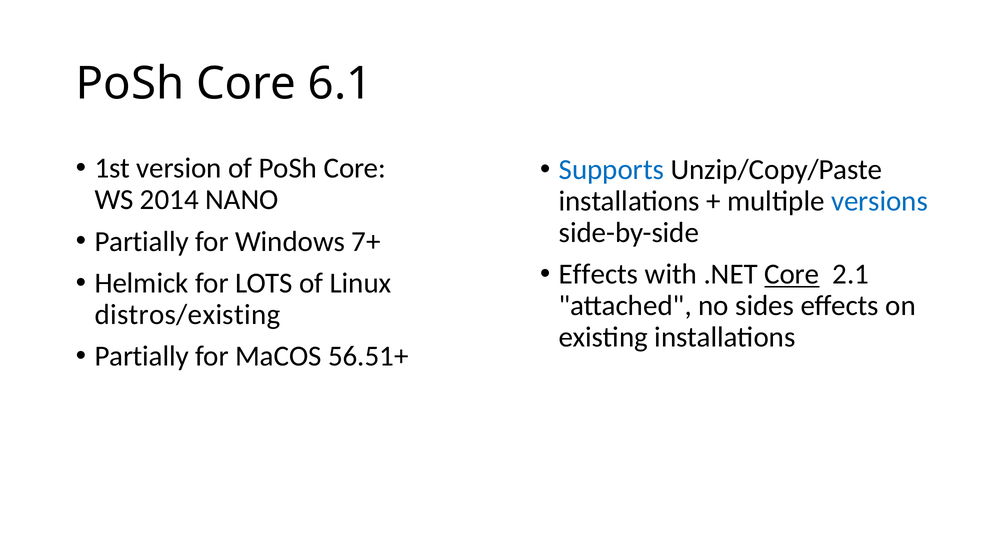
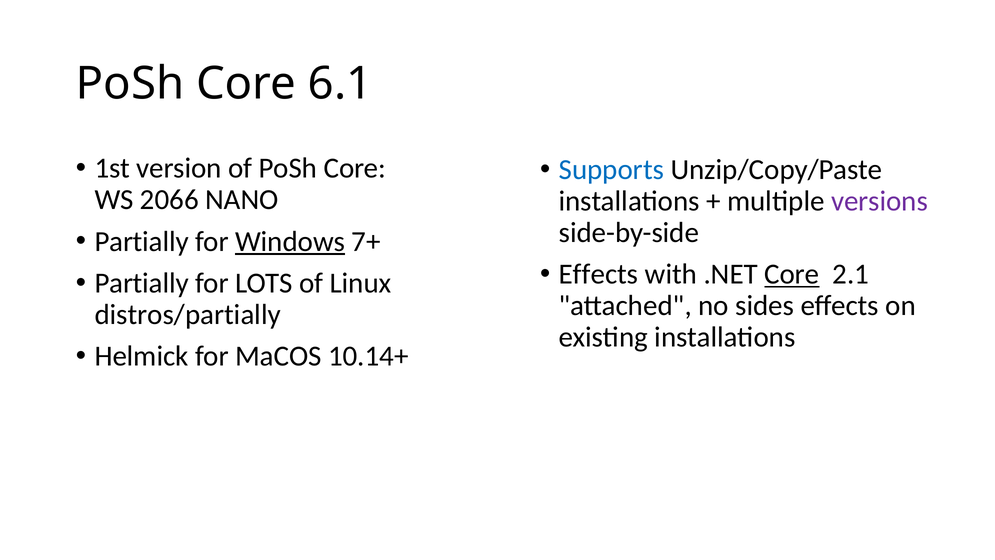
2014: 2014 -> 2066
versions colour: blue -> purple
Windows underline: none -> present
Helmick at (142, 283): Helmick -> Partially
distros/existing: distros/existing -> distros/partially
Partially at (142, 356): Partially -> Helmick
56.51+: 56.51+ -> 10.14+
